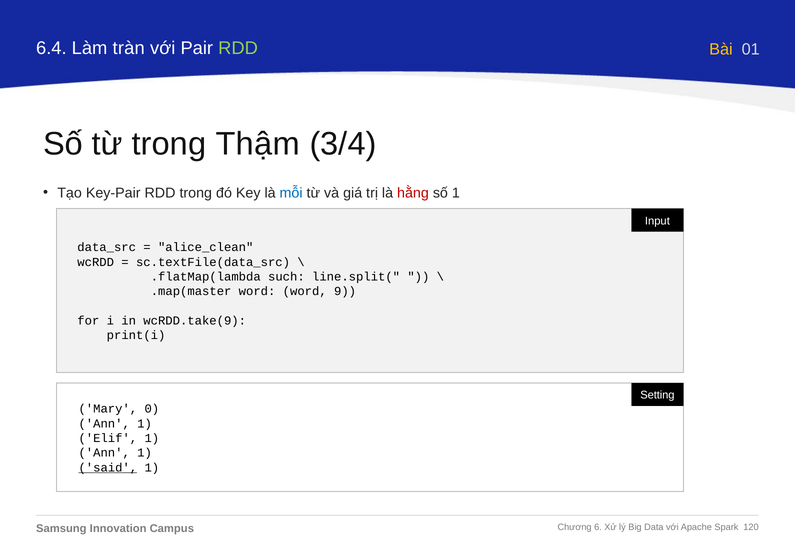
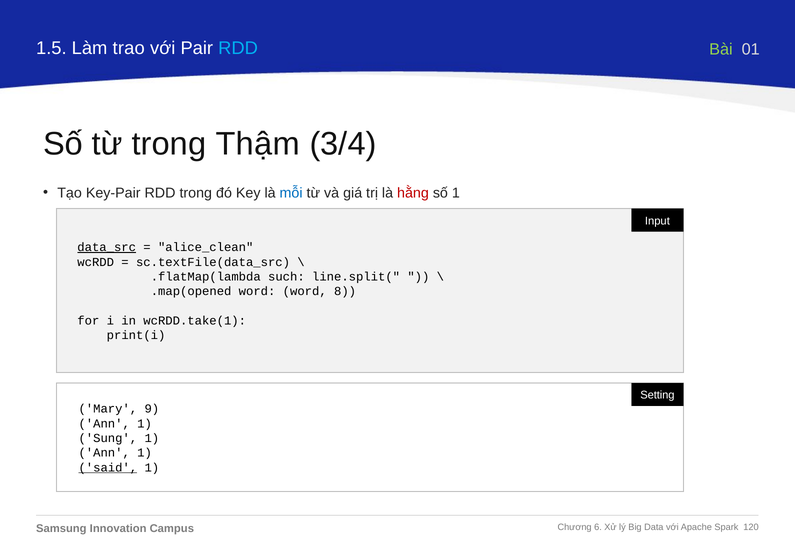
6.4: 6.4 -> 1.5
tràn: tràn -> trao
RDD at (238, 48) colour: light green -> light blue
Bài colour: yellow -> light green
data_src underline: none -> present
.map(master: .map(master -> .map(opened
9: 9 -> 8
wcRDD.take(9: wcRDD.take(9 -> wcRDD.take(1
0: 0 -> 9
Elif: Elif -> Sung
